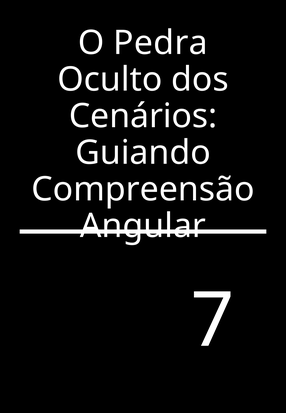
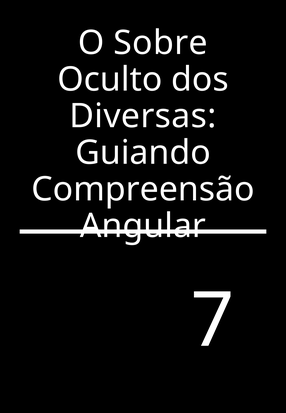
Pedra: Pedra -> Sobre
Cenários: Cenários -> Diversas
